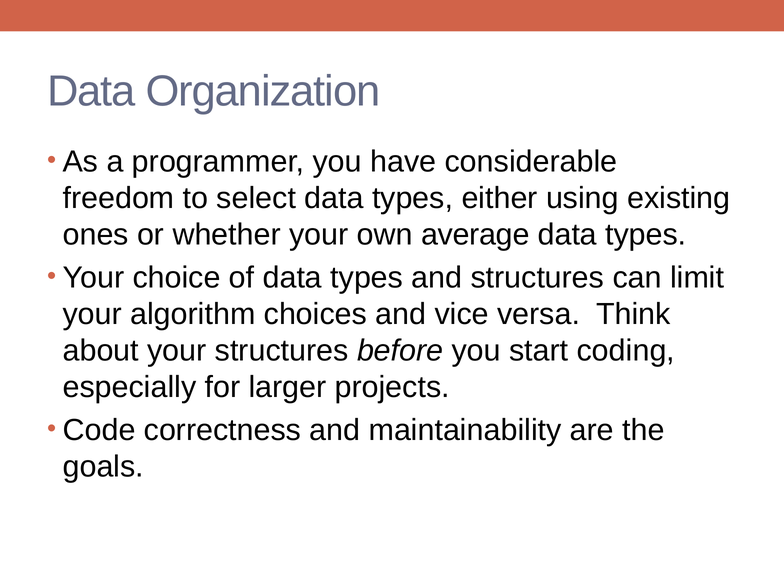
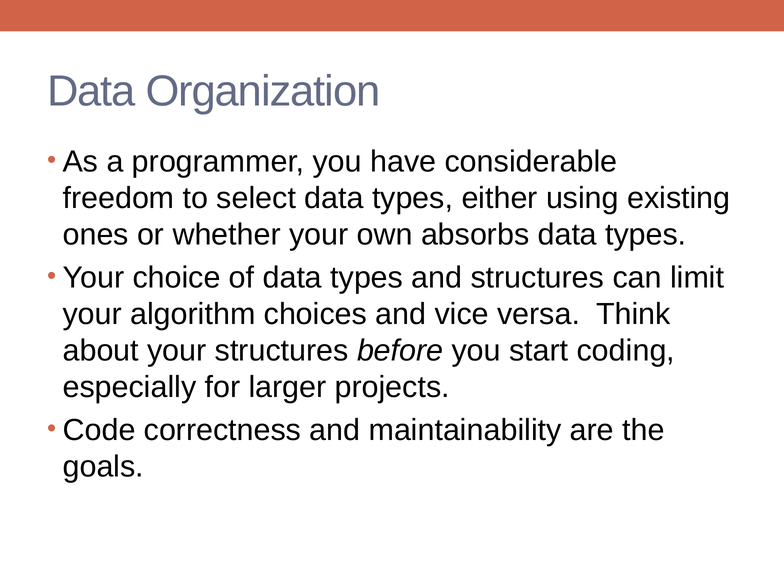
average: average -> absorbs
